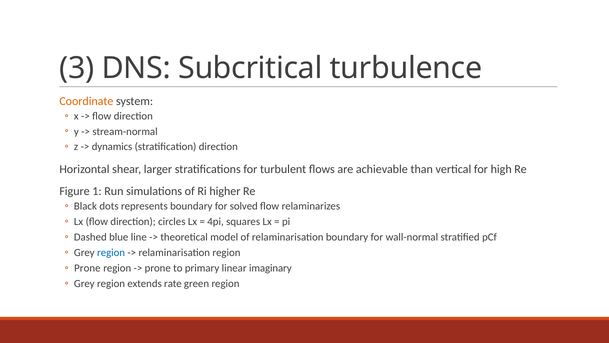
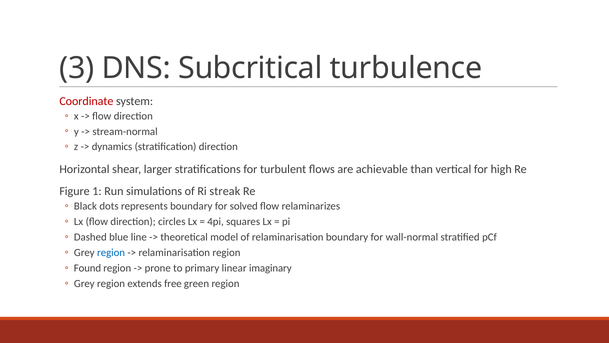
Coordinate colour: orange -> red
higher: higher -> streak
Prone at (87, 268): Prone -> Found
rate: rate -> free
